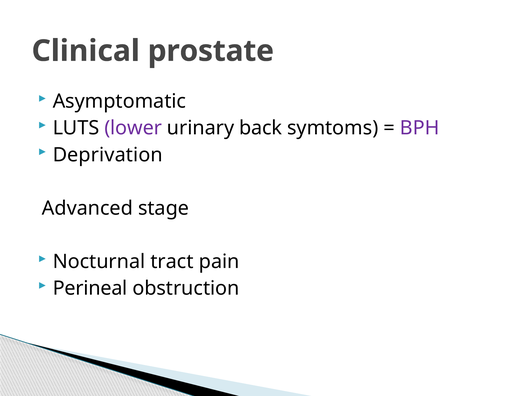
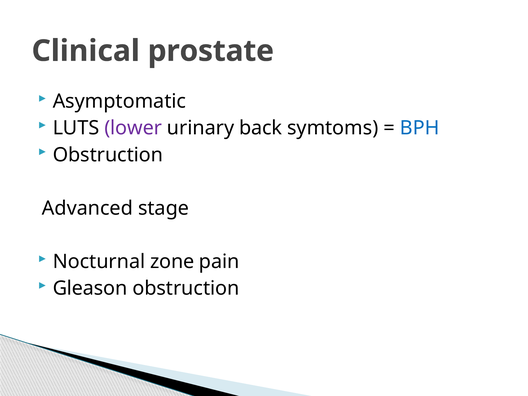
BPH colour: purple -> blue
Deprivation at (108, 155): Deprivation -> Obstruction
tract: tract -> zone
Perineal: Perineal -> Gleason
